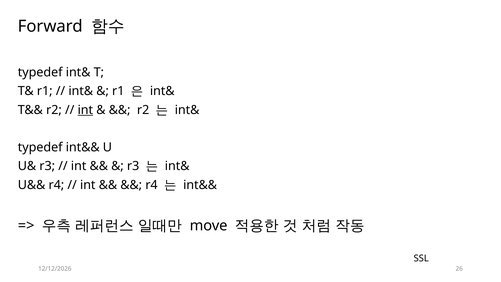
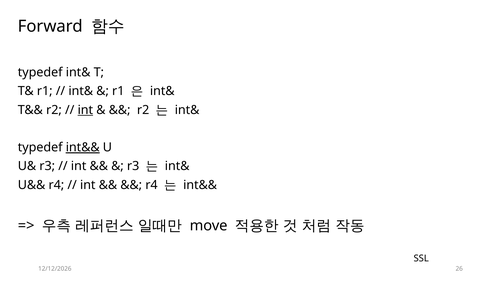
int&& at (83, 147) underline: none -> present
